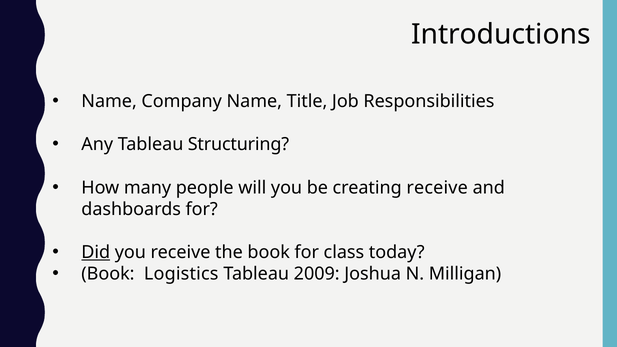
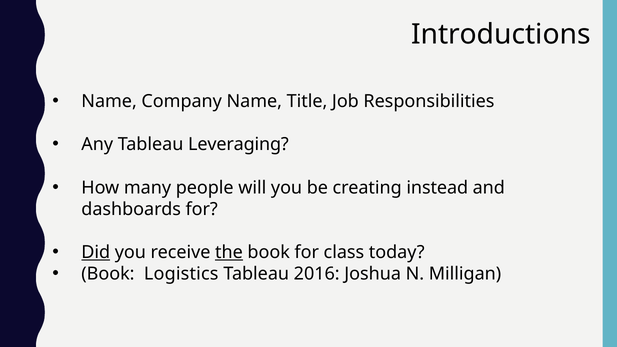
Structuring: Structuring -> Leveraging
creating receive: receive -> instead
the underline: none -> present
2009: 2009 -> 2016
